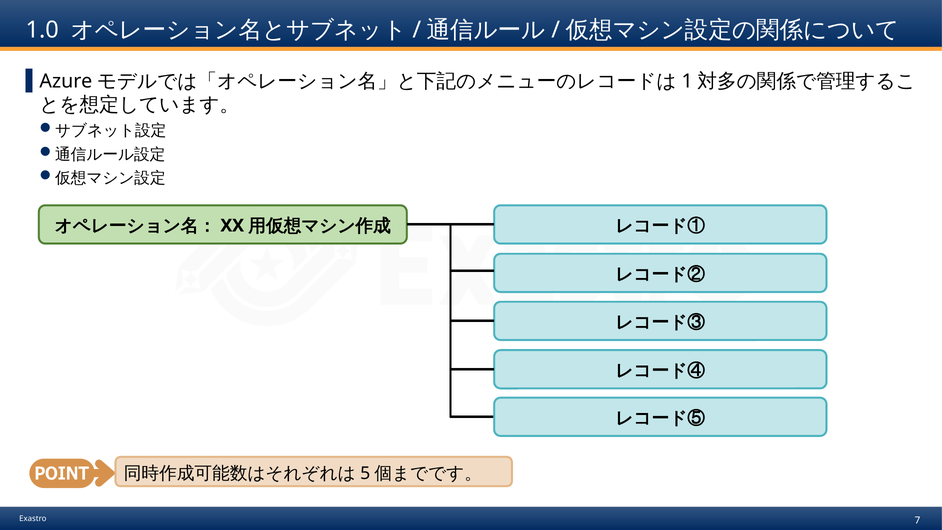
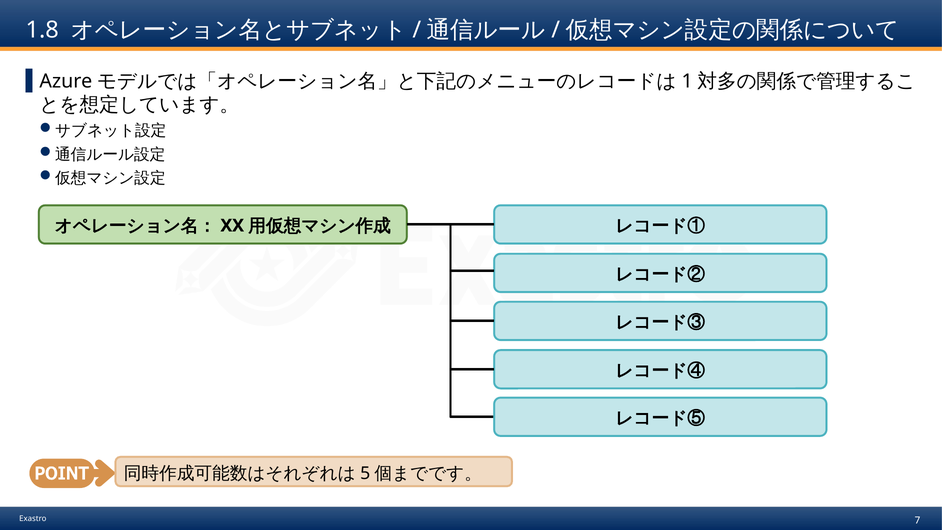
1.0: 1.0 -> 1.8
